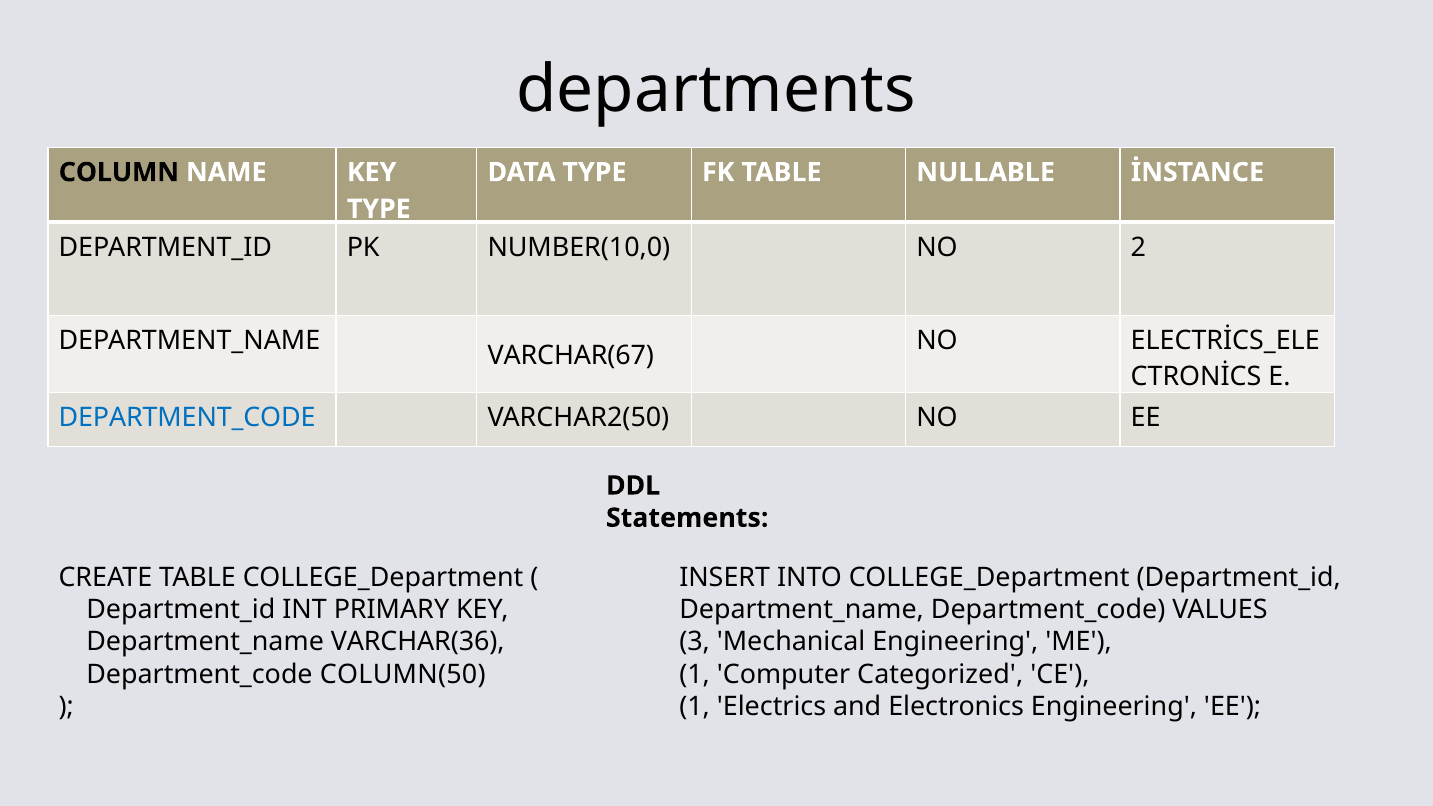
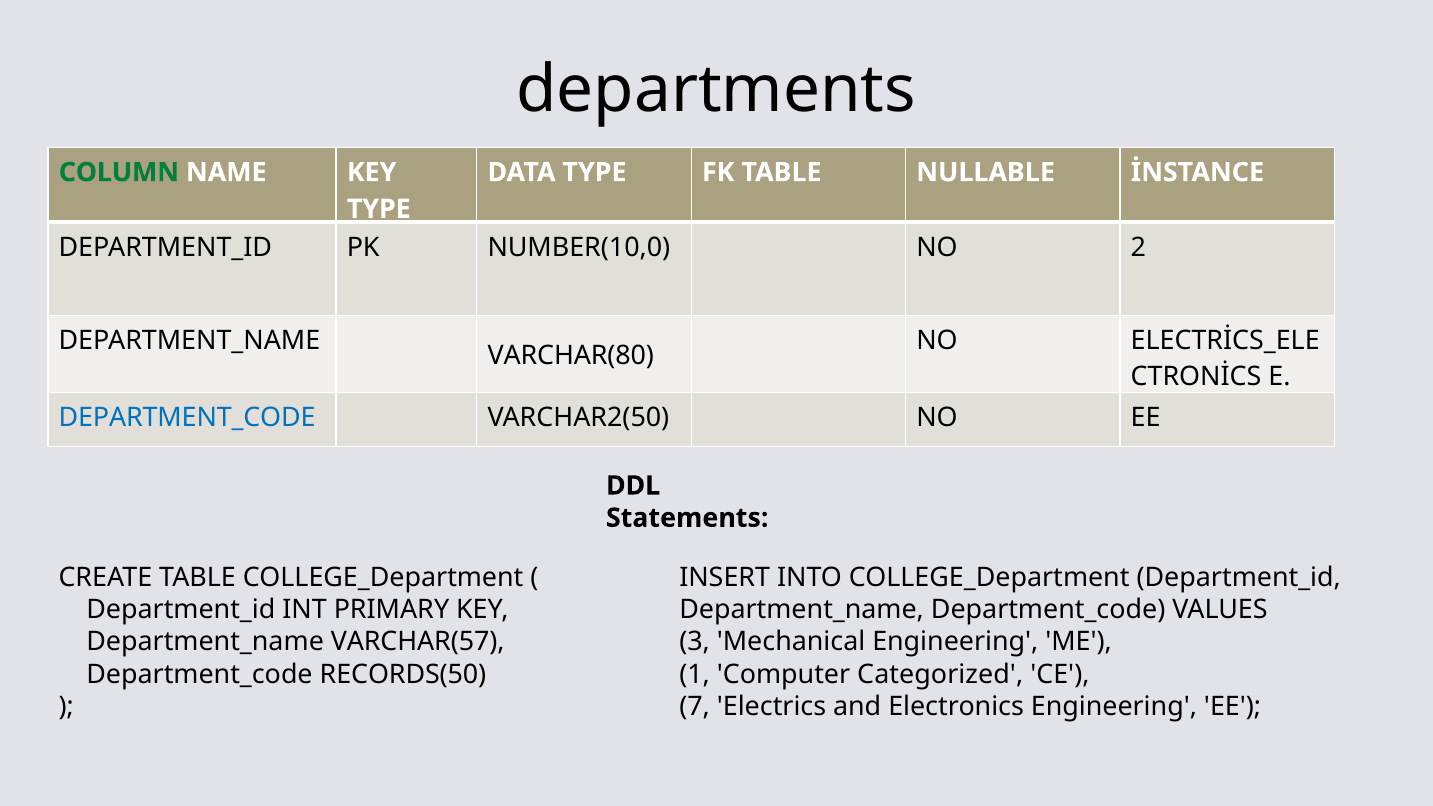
COLUMN colour: black -> green
VARCHAR(67: VARCHAR(67 -> VARCHAR(80
VARCHAR(36: VARCHAR(36 -> VARCHAR(57
COLUMN(50: COLUMN(50 -> RECORDS(50
1 at (695, 707): 1 -> 7
